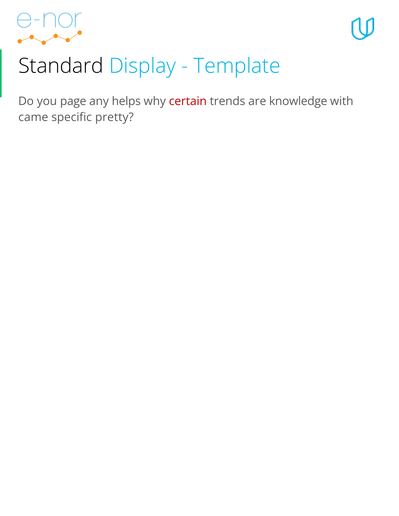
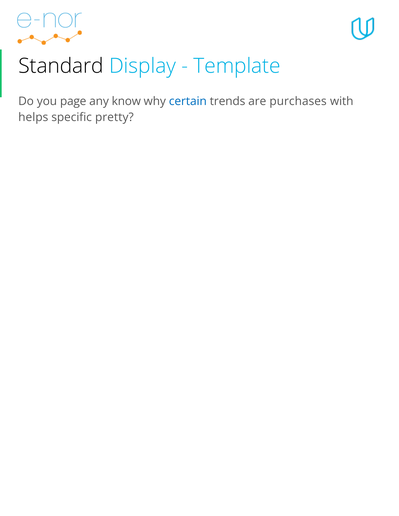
helps: helps -> know
certain colour: red -> blue
knowledge: knowledge -> purchases
came: came -> helps
